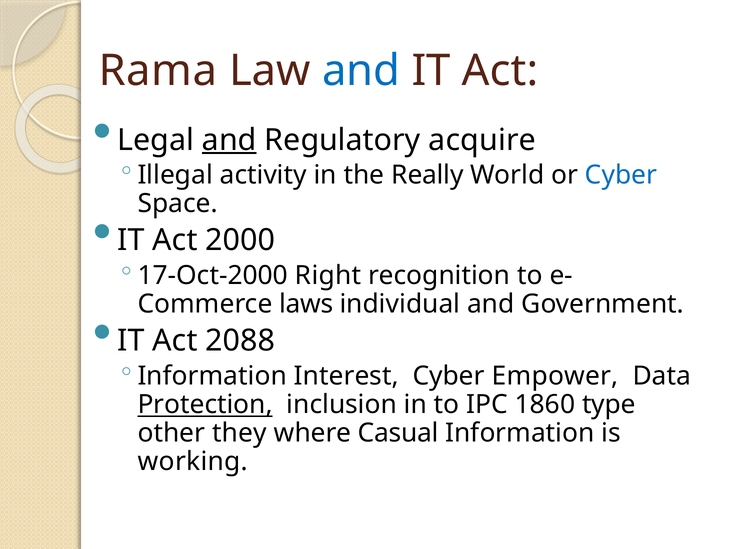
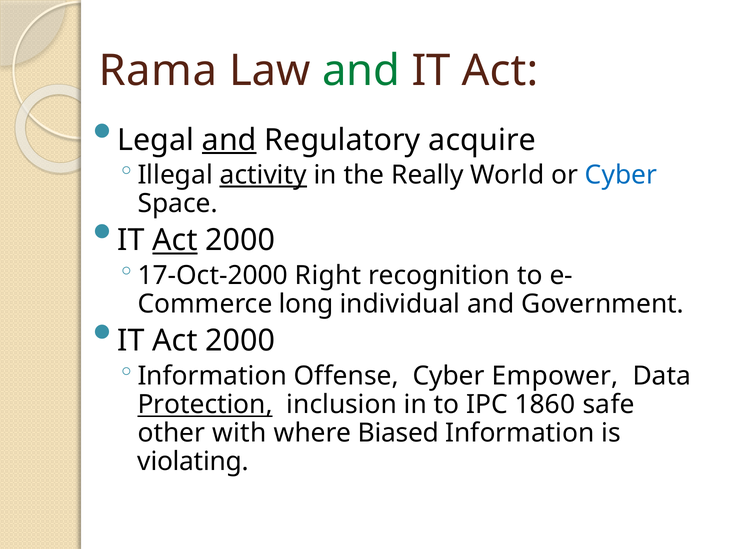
and at (361, 71) colour: blue -> green
activity underline: none -> present
Act at (175, 240) underline: none -> present
laws: laws -> long
2088 at (240, 340): 2088 -> 2000
Interest: Interest -> Offense
type: type -> safe
they: they -> with
Casual: Casual -> Biased
working: working -> violating
